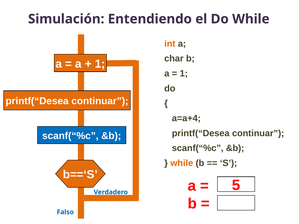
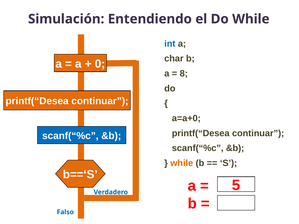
int colour: orange -> blue
1 at (100, 64): 1 -> 0
1 at (184, 74): 1 -> 8
a=a+4: a=a+4 -> a=a+0
